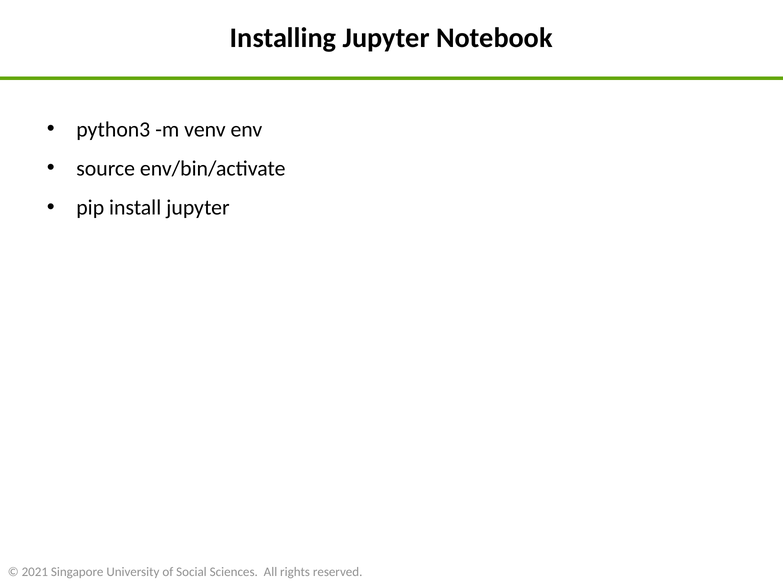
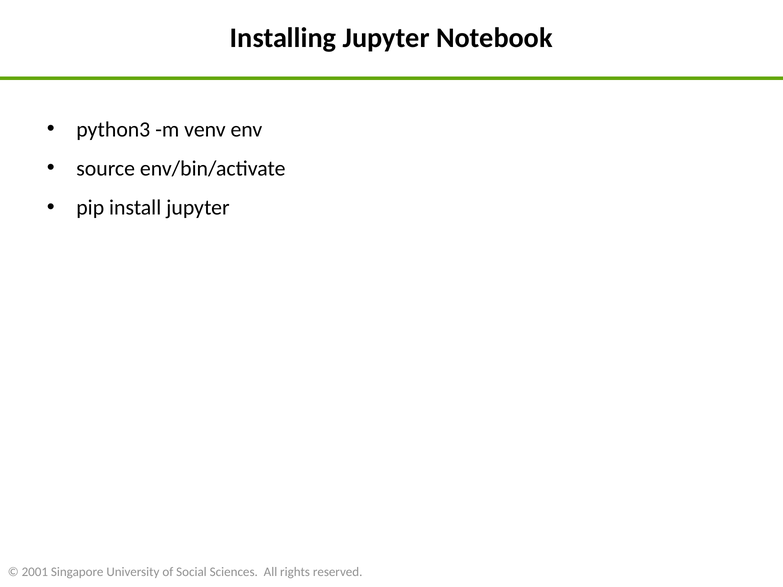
2021: 2021 -> 2001
